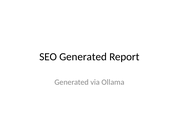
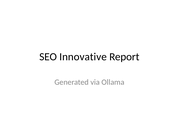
SEO Generated: Generated -> Innovative
